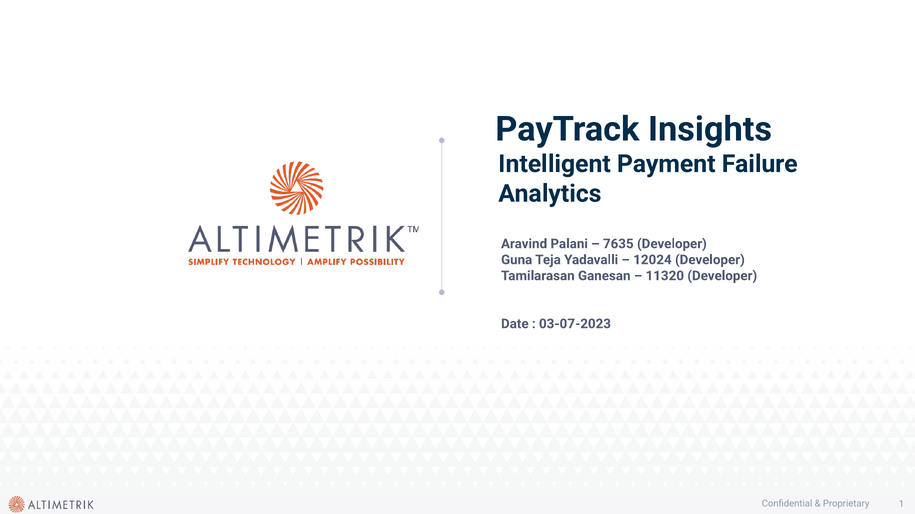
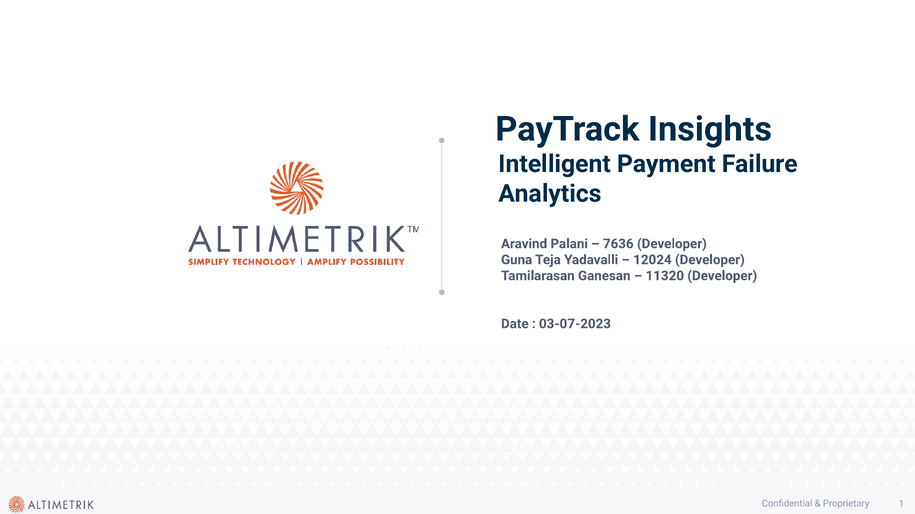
7635: 7635 -> 7636
